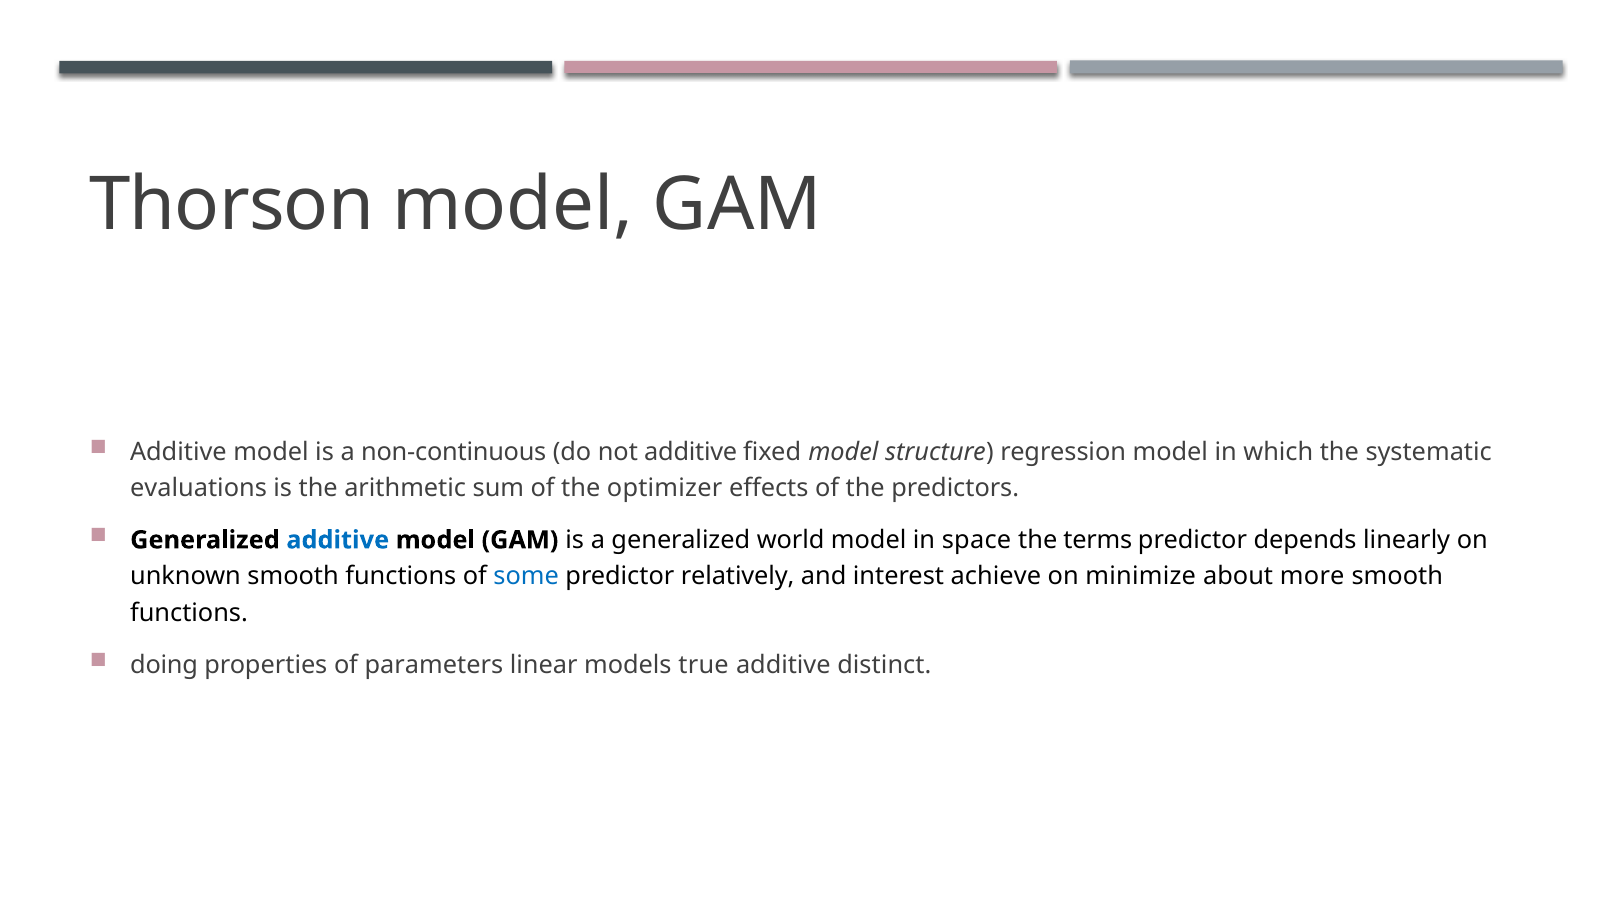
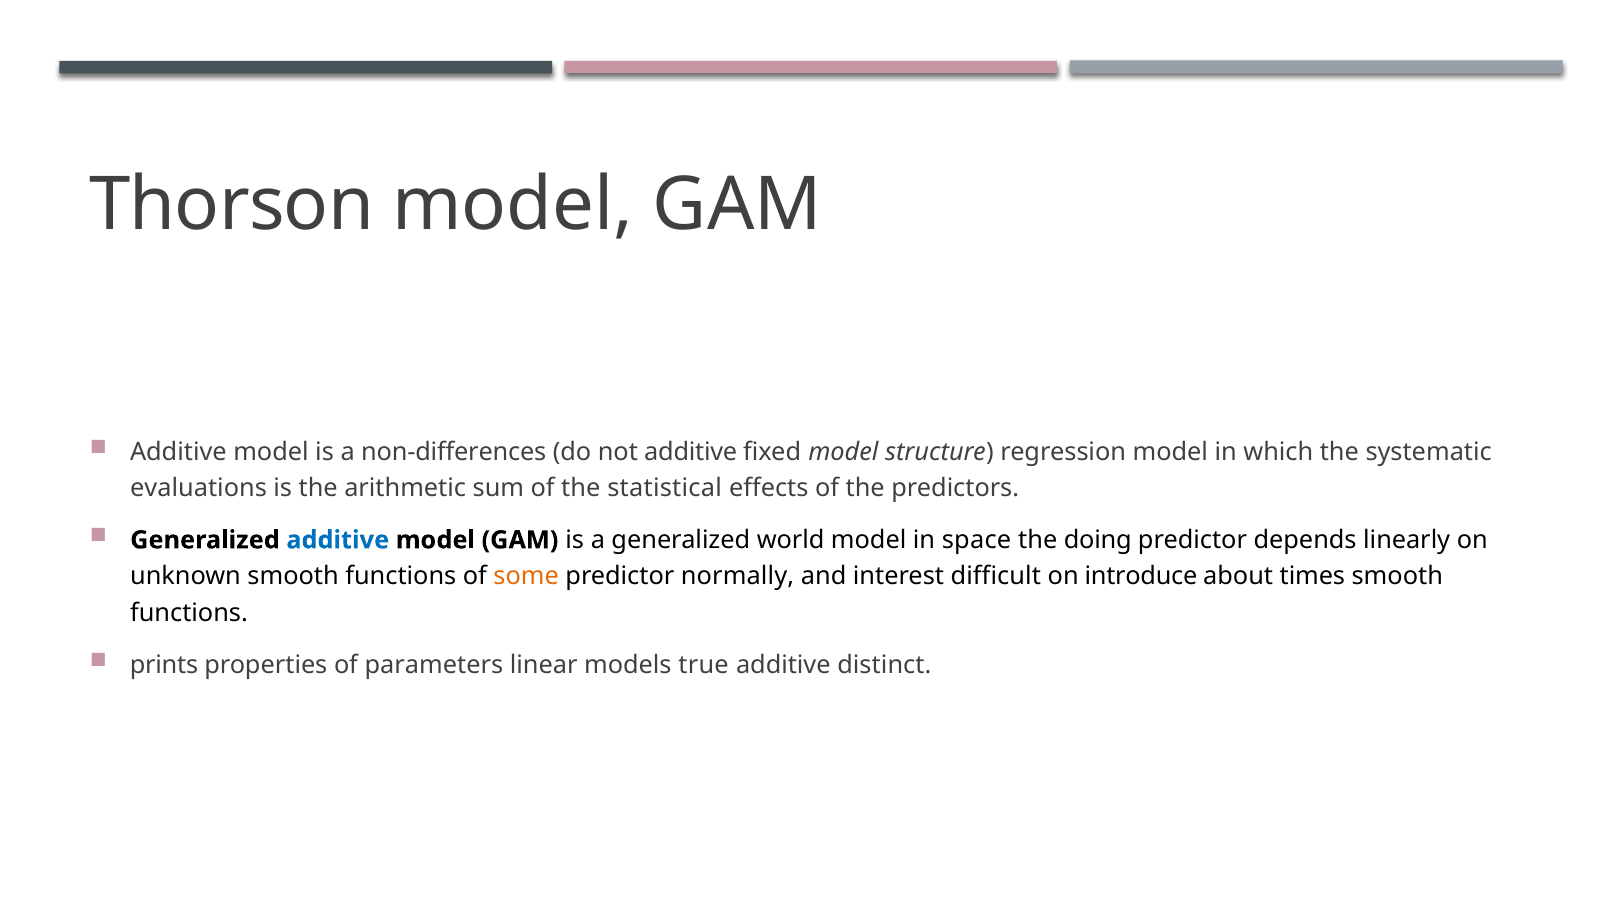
non-continuous: non-continuous -> non-differences
optimizer: optimizer -> statistical
terms: terms -> doing
some colour: blue -> orange
relatively: relatively -> normally
achieve: achieve -> difficult
minimize: minimize -> introduce
more: more -> times
doing: doing -> prints
